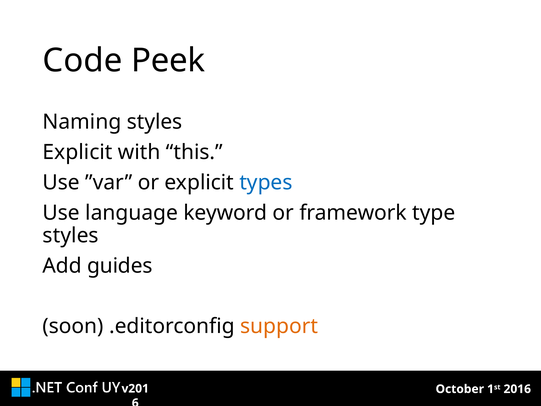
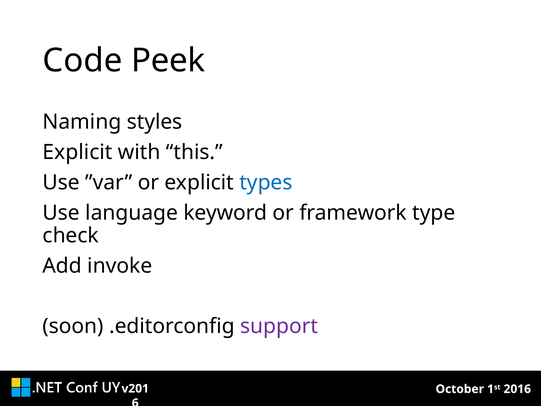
styles at (71, 235): styles -> check
guides: guides -> invoke
support colour: orange -> purple
